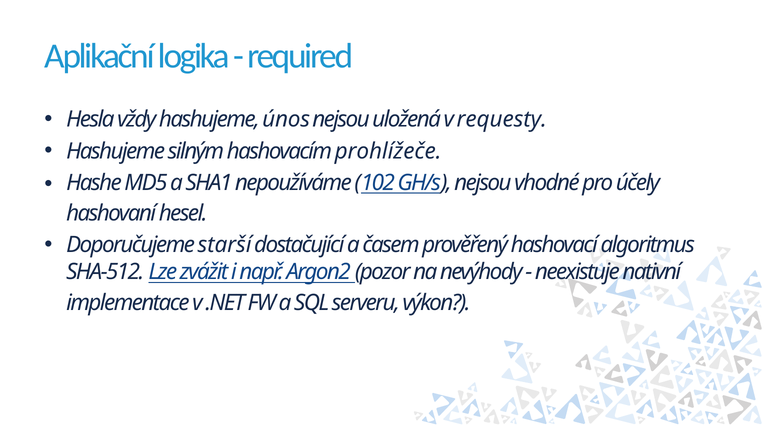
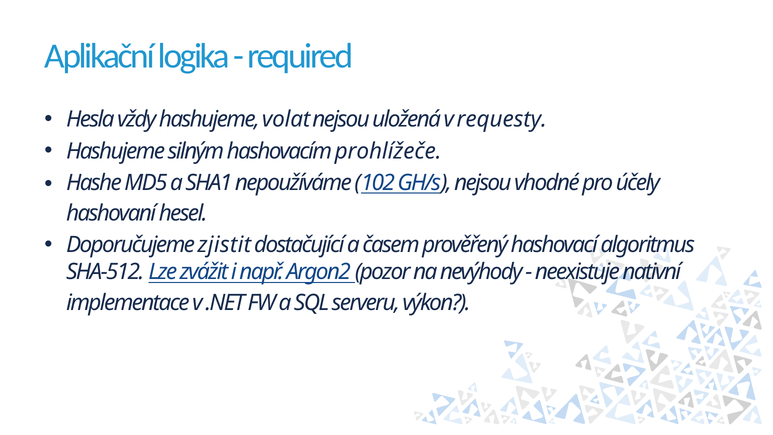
únos: únos -> volat
starší: starší -> zjistit
